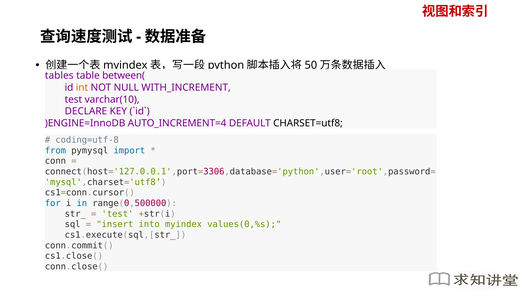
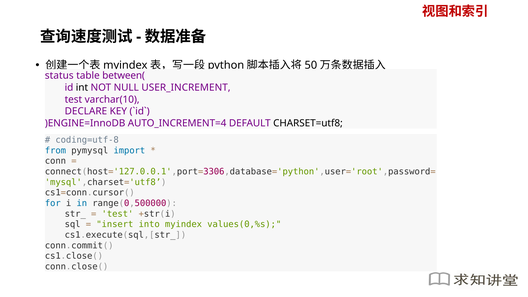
tables: tables -> status
int colour: orange -> black
WITH_INCREMENT: WITH_INCREMENT -> USER_INCREMENT
